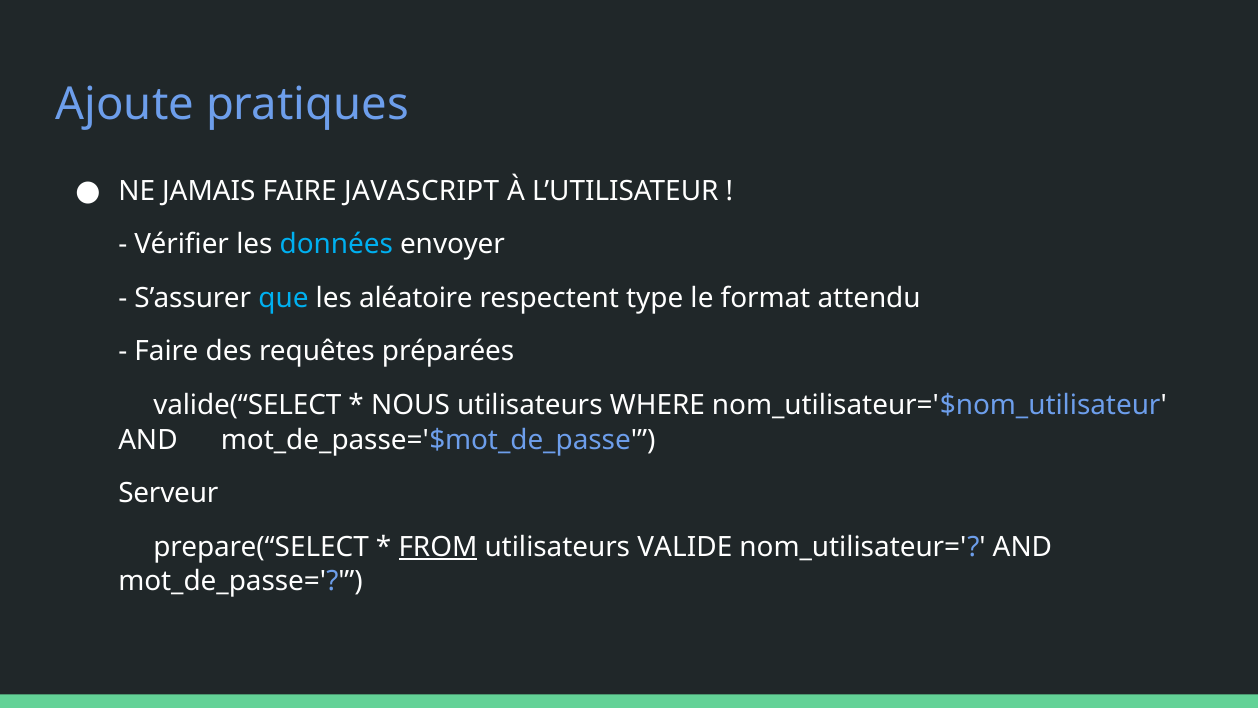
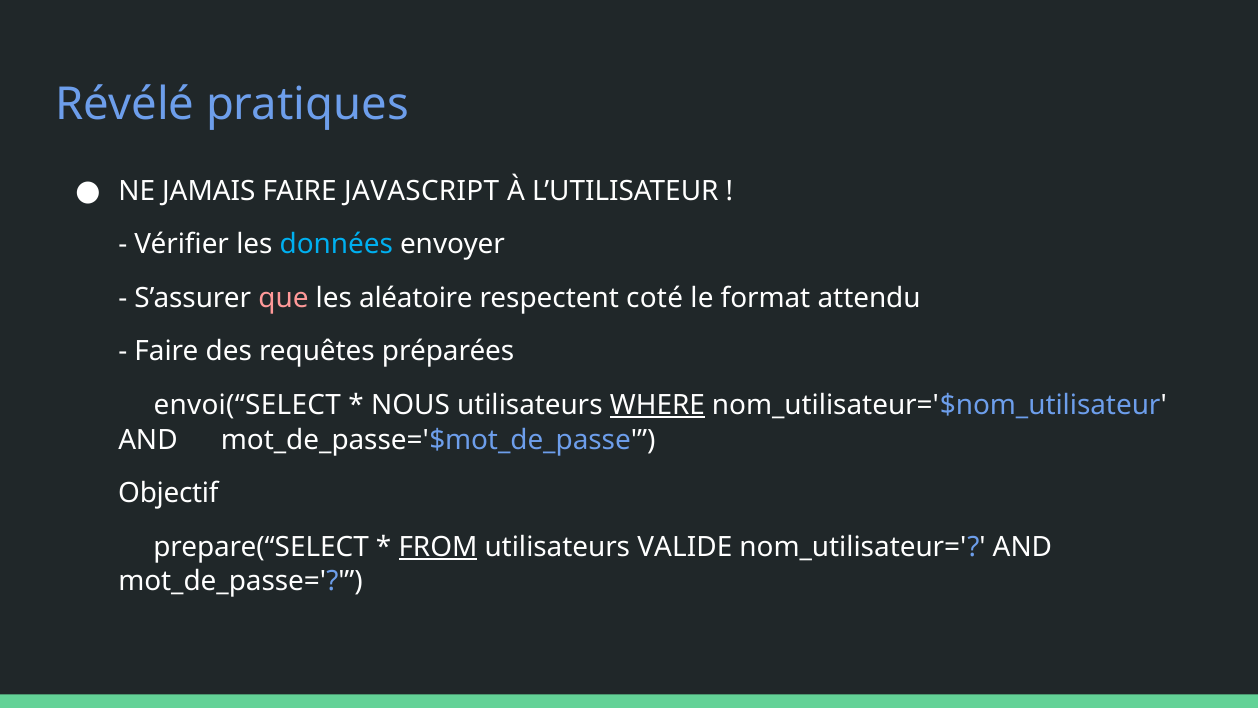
Ajoute: Ajoute -> Révélé
que colour: light blue -> pink
type: type -> coté
valide(“SELECT: valide(“SELECT -> envoi(“SELECT
WHERE underline: none -> present
Serveur: Serveur -> Objectif
